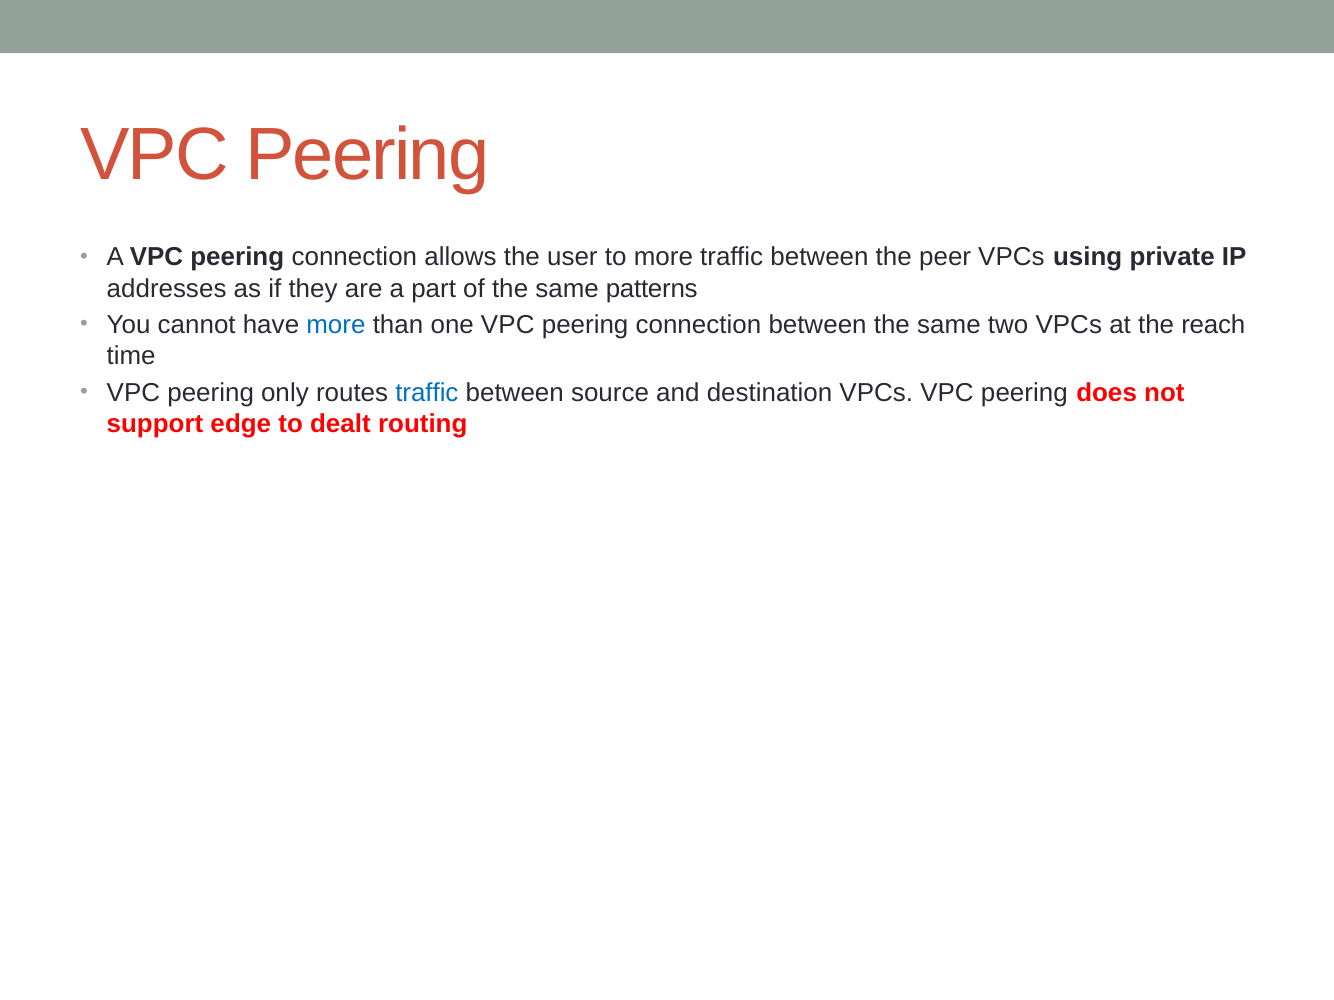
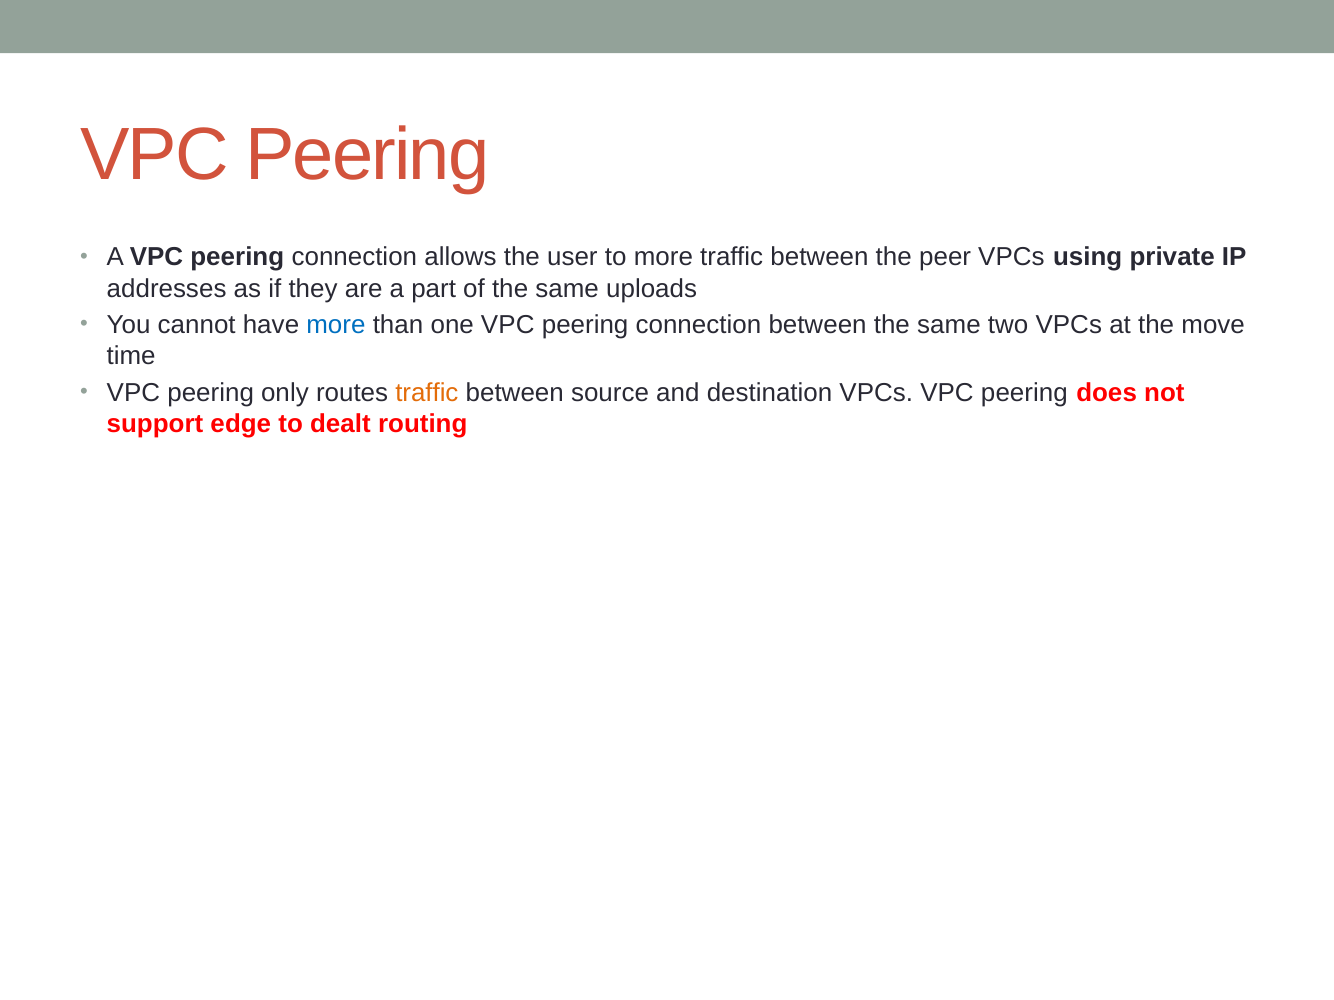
patterns: patterns -> uploads
reach: reach -> move
traffic at (427, 393) colour: blue -> orange
